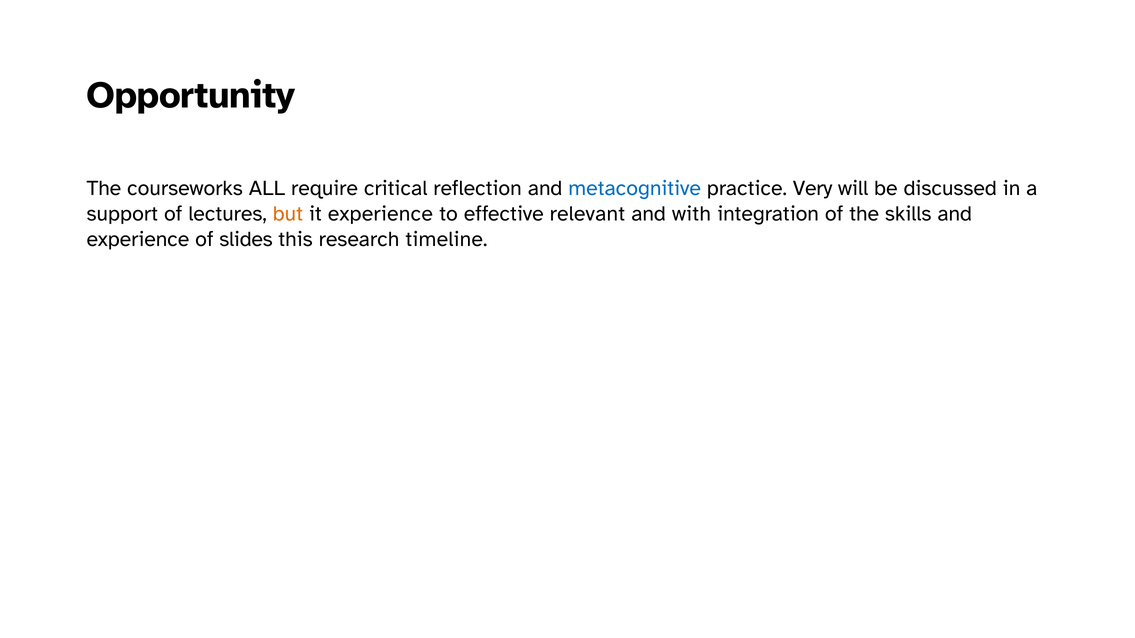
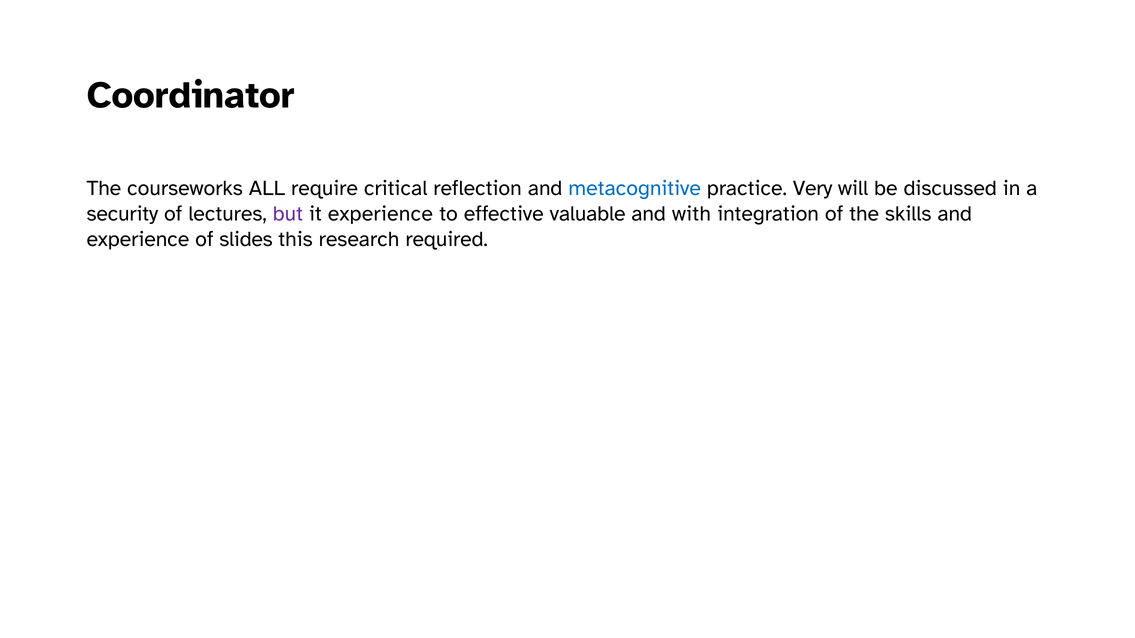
Opportunity: Opportunity -> Coordinator
support: support -> security
but colour: orange -> purple
relevant: relevant -> valuable
timeline: timeline -> required
